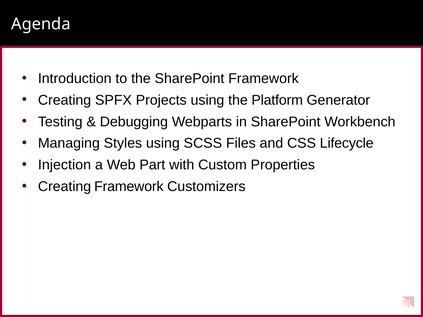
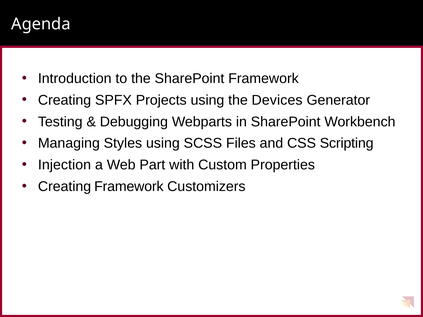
Platform: Platform -> Devices
Lifecycle: Lifecycle -> Scripting
